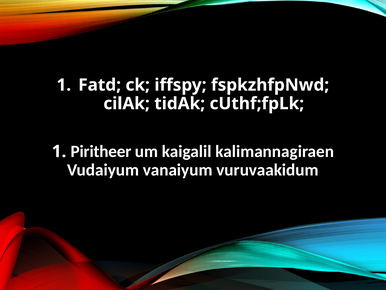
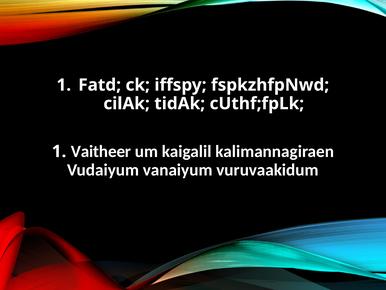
Piritheer: Piritheer -> Vaitheer
